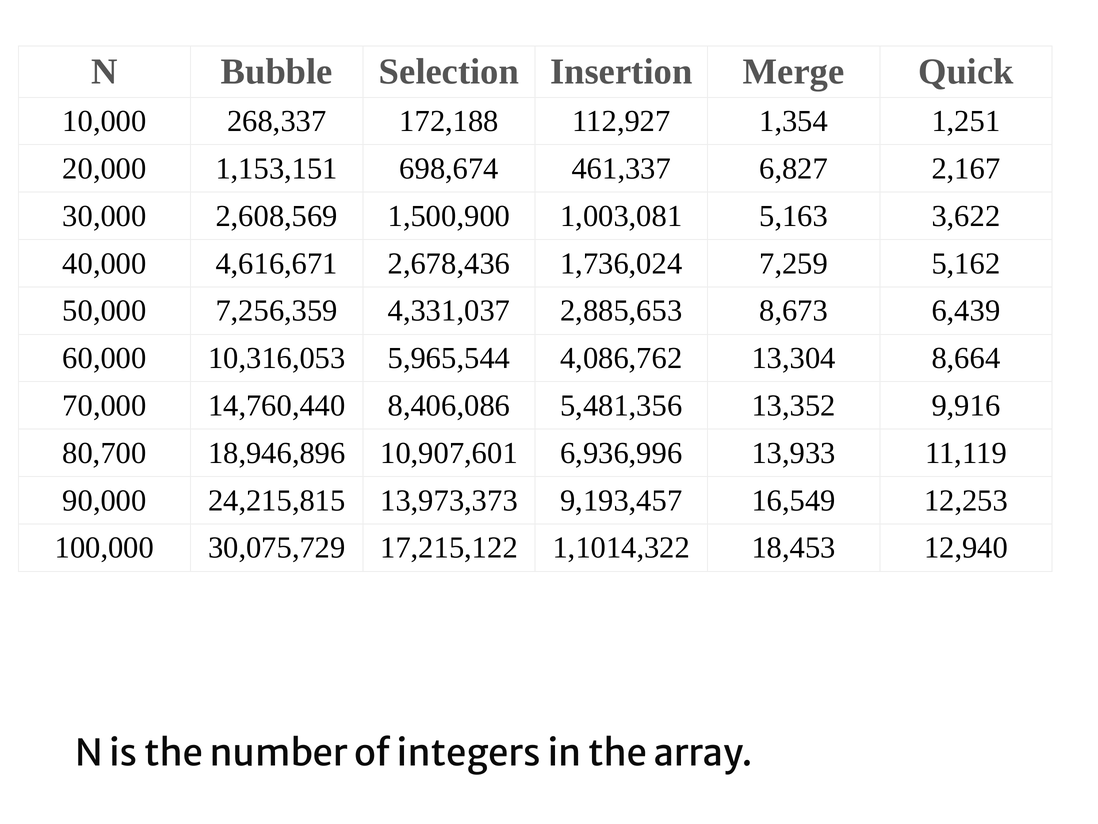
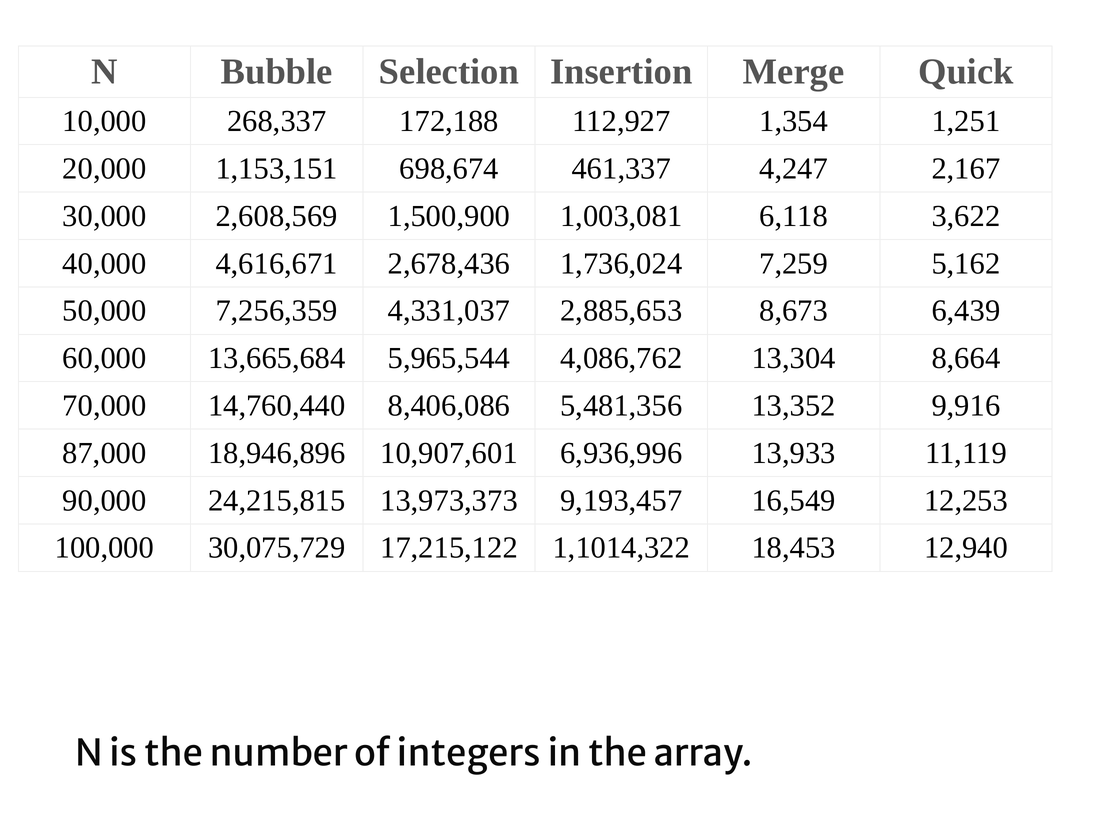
6,827: 6,827 -> 4,247
5,163: 5,163 -> 6,118
10,316,053: 10,316,053 -> 13,665,684
80,700: 80,700 -> 87,000
